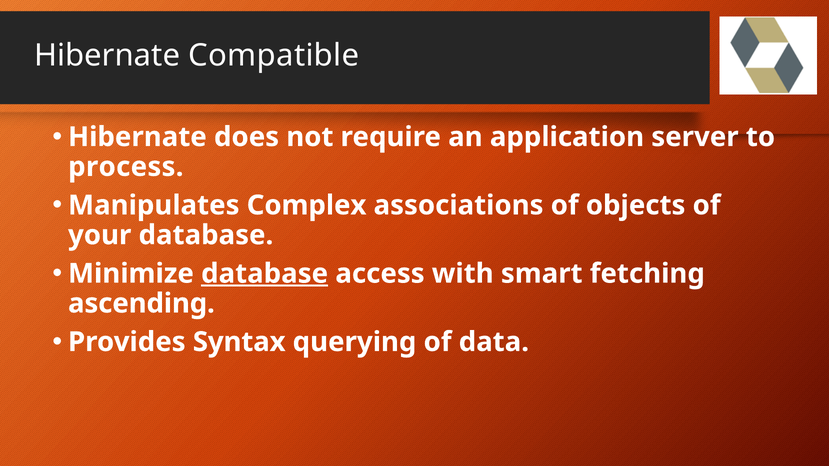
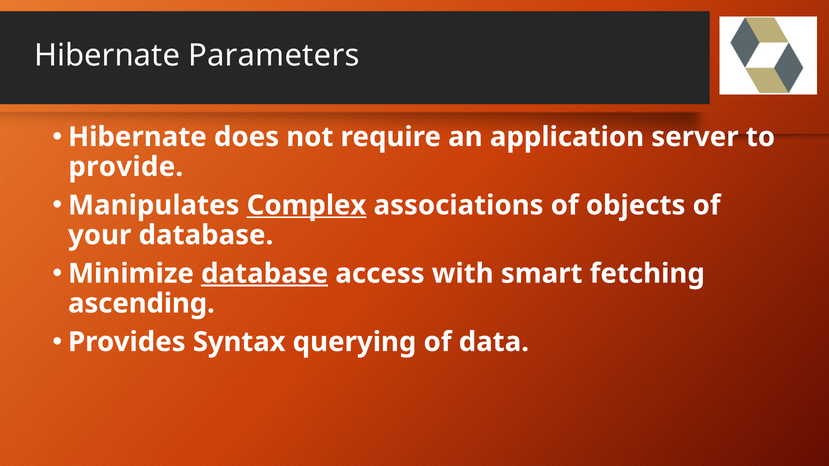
Compatible: Compatible -> Parameters
process: process -> provide
Complex underline: none -> present
